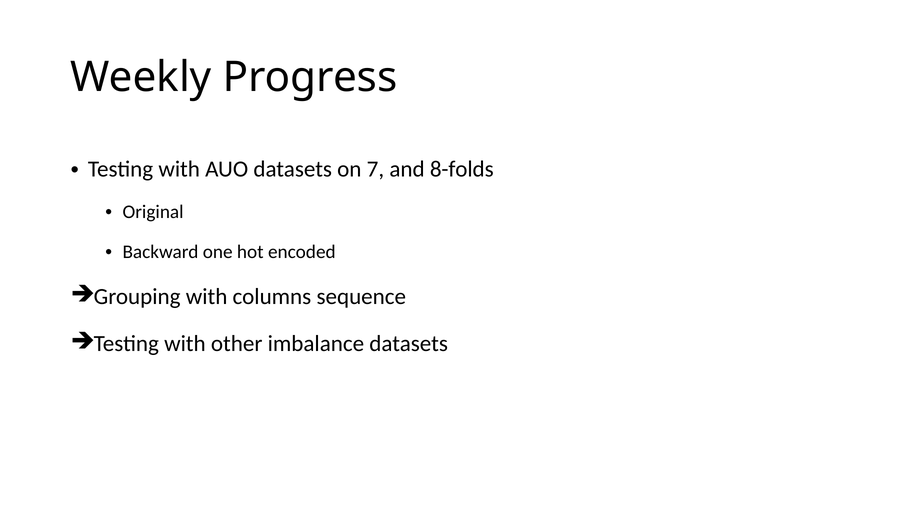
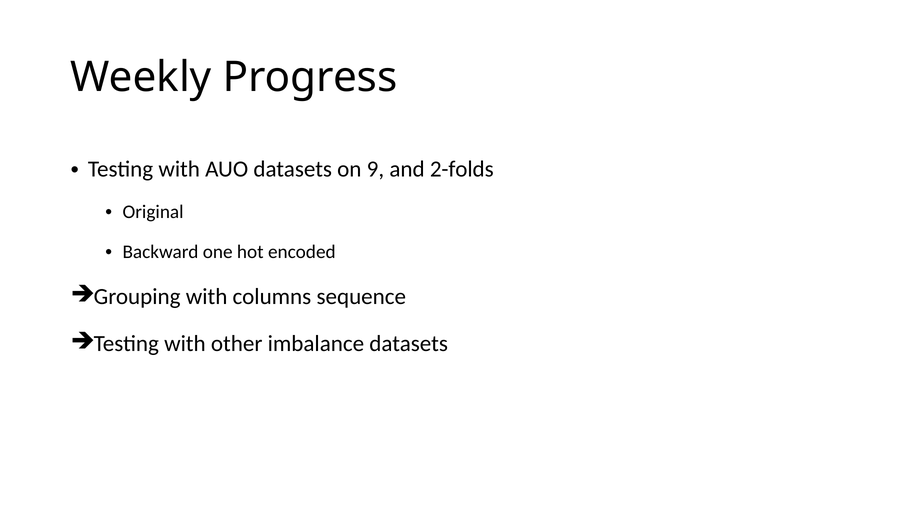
7: 7 -> 9
8-folds: 8-folds -> 2-folds
